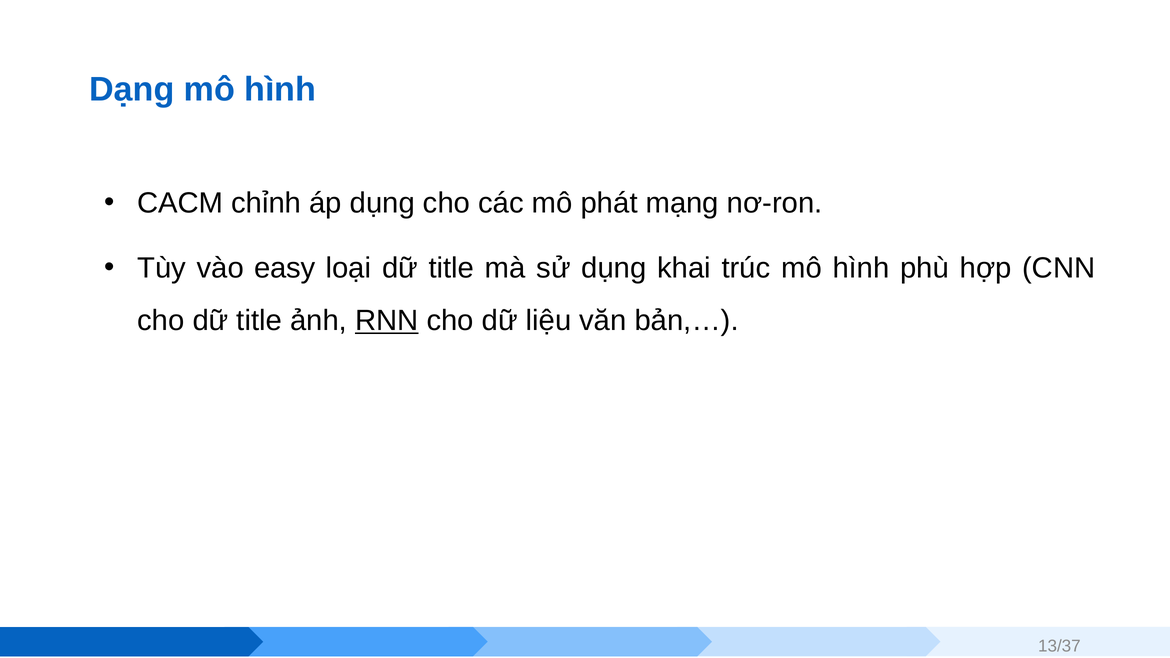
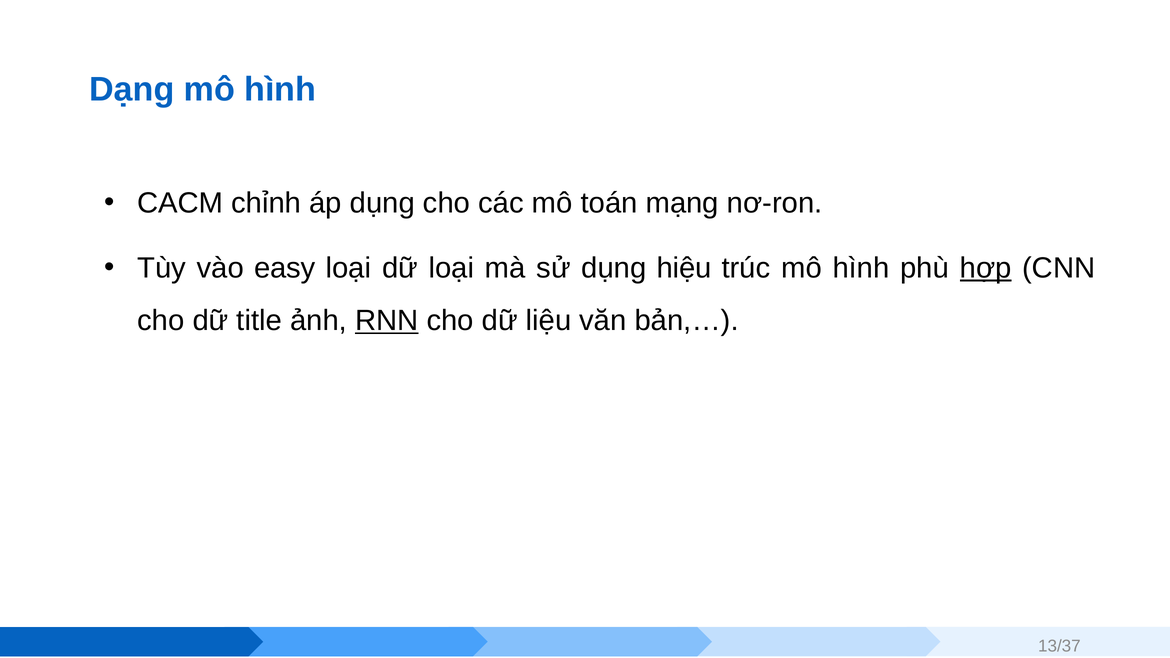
phát: phát -> toán
loại dữ title: title -> loại
khai: khai -> hiệu
hợp underline: none -> present
